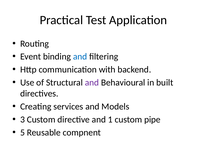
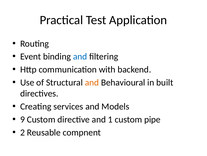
and at (92, 82) colour: purple -> orange
3: 3 -> 9
5: 5 -> 2
